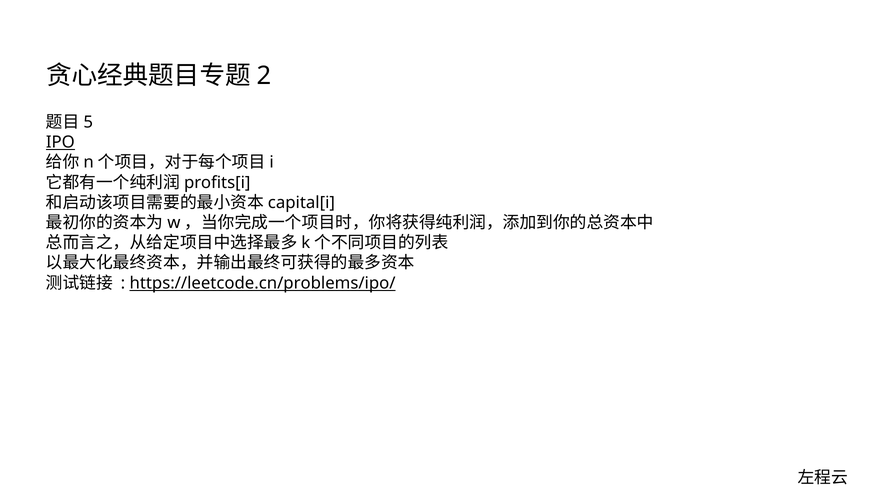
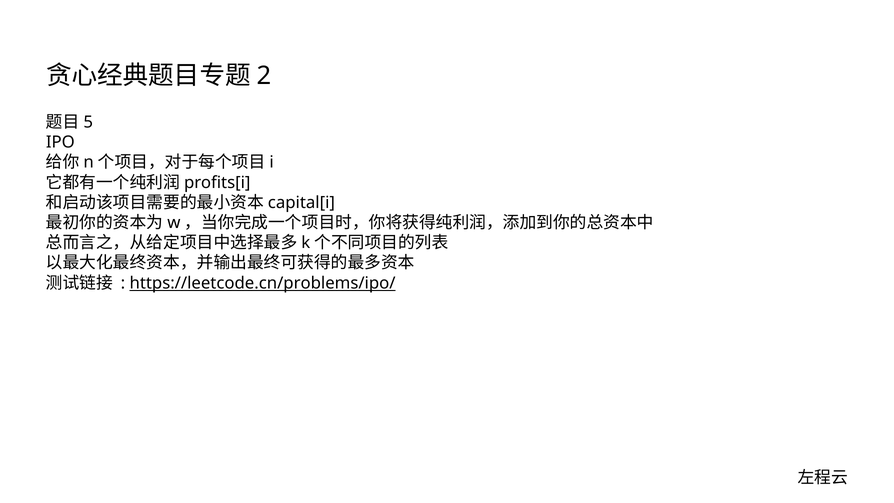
IPO underline: present -> none
